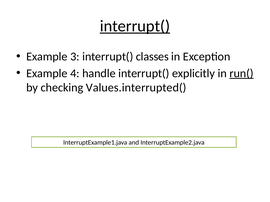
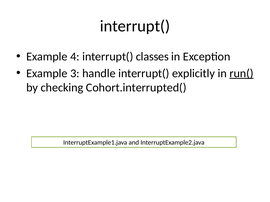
interrupt( at (135, 26) underline: present -> none
3: 3 -> 4
4: 4 -> 3
Values.interrupted(: Values.interrupted( -> Cohort.interrupted(
